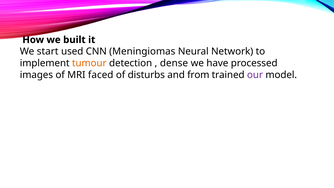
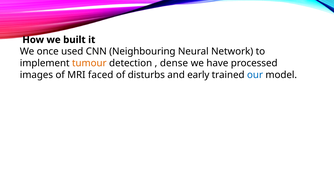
start: start -> once
Meningiomas: Meningiomas -> Neighbouring
from: from -> early
our colour: purple -> blue
